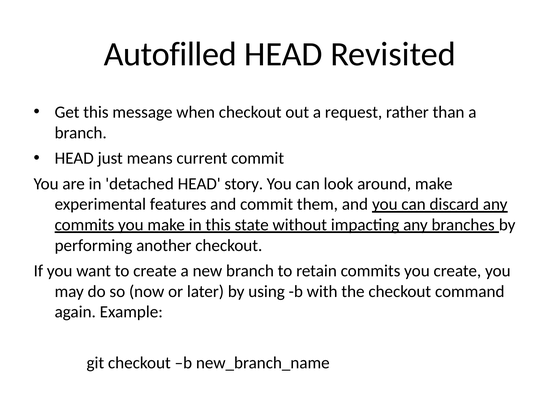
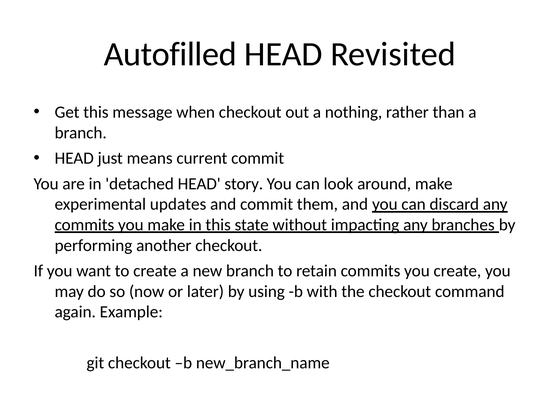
request: request -> nothing
features: features -> updates
